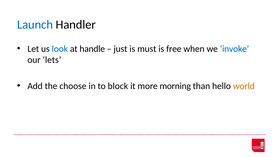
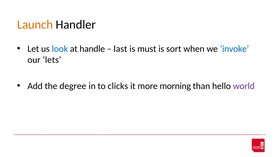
Launch colour: blue -> orange
just: just -> last
free: free -> sort
choose: choose -> degree
block: block -> clicks
world colour: orange -> purple
